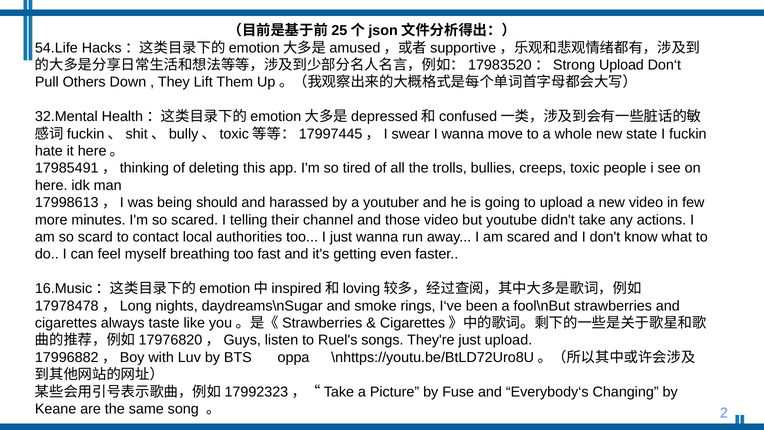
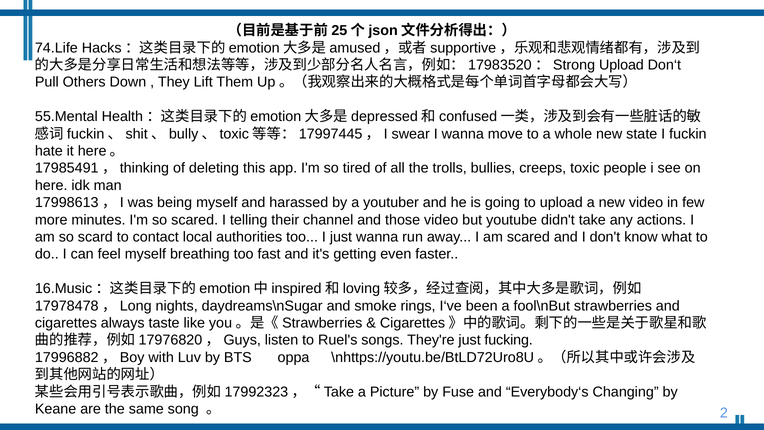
54.Life: 54.Life -> 74.Life
32.Mental: 32.Mental -> 55.Mental
being should: should -> myself
just upload: upload -> fucking
